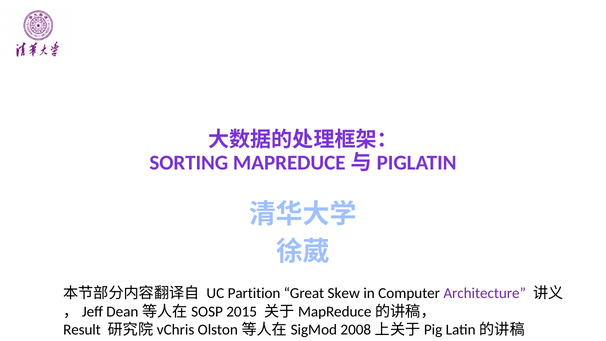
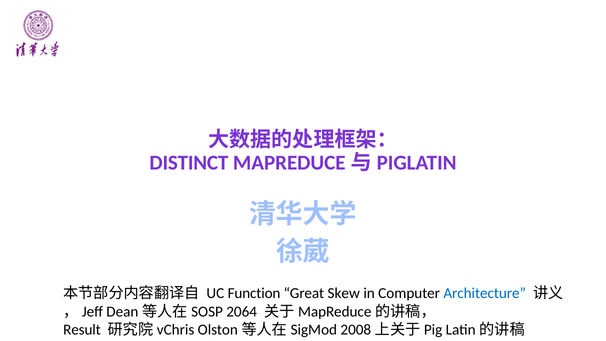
SORTING: SORTING -> DISTINCT
Partition: Partition -> Function
Architecture colour: purple -> blue
2015: 2015 -> 2064
